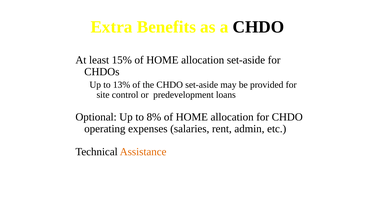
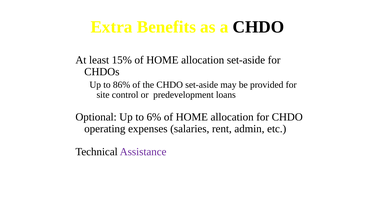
13%: 13% -> 86%
8%: 8% -> 6%
Assistance colour: orange -> purple
